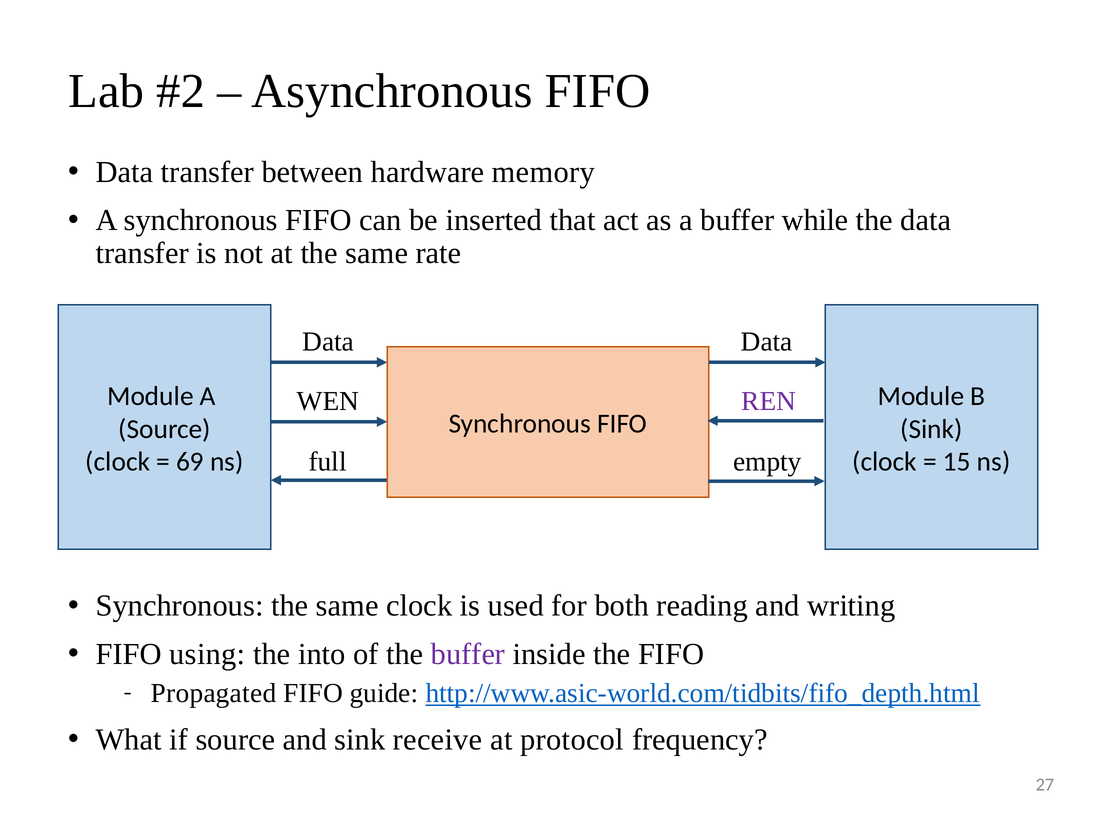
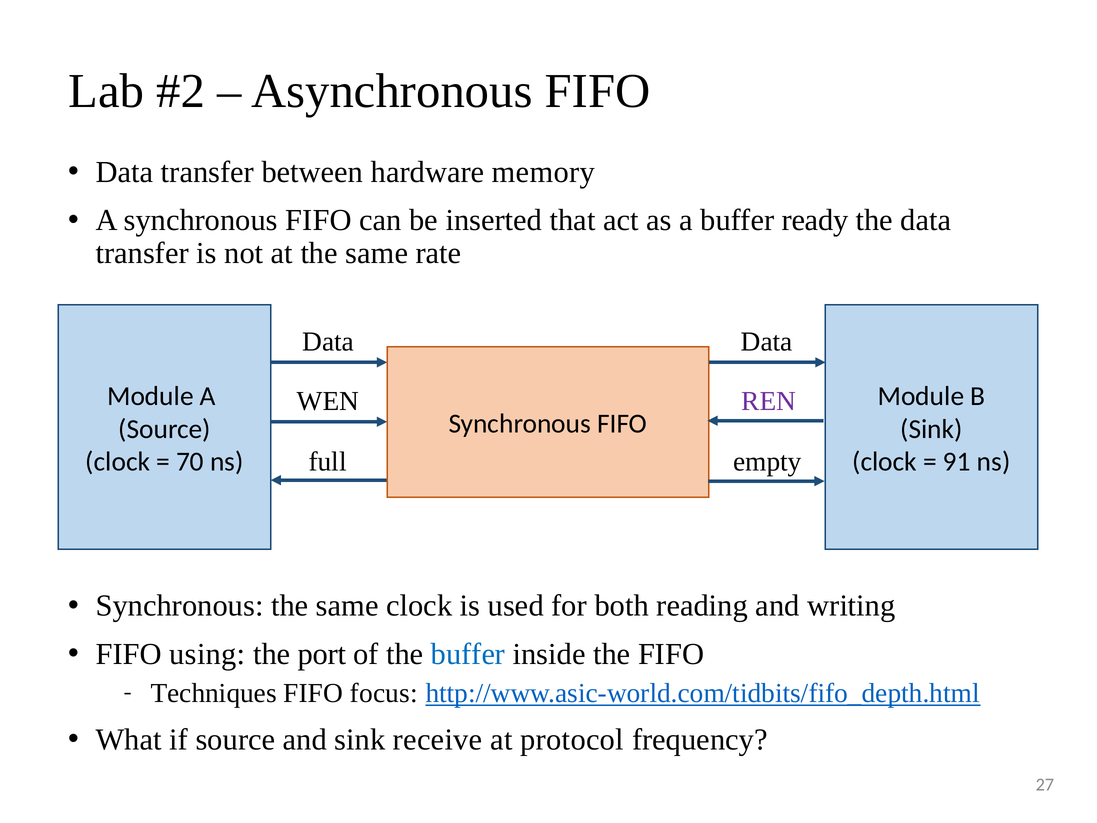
while: while -> ready
69: 69 -> 70
15: 15 -> 91
into: into -> port
buffer at (468, 654) colour: purple -> blue
Propagated: Propagated -> Techniques
guide: guide -> focus
